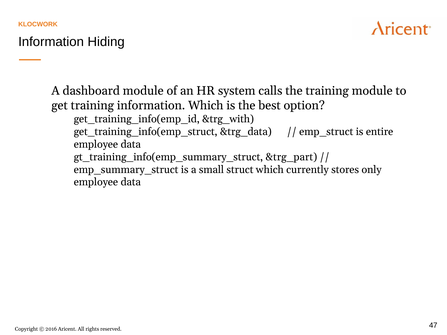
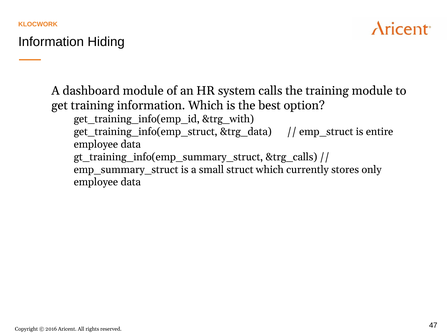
&trg_part: &trg_part -> &trg_calls
